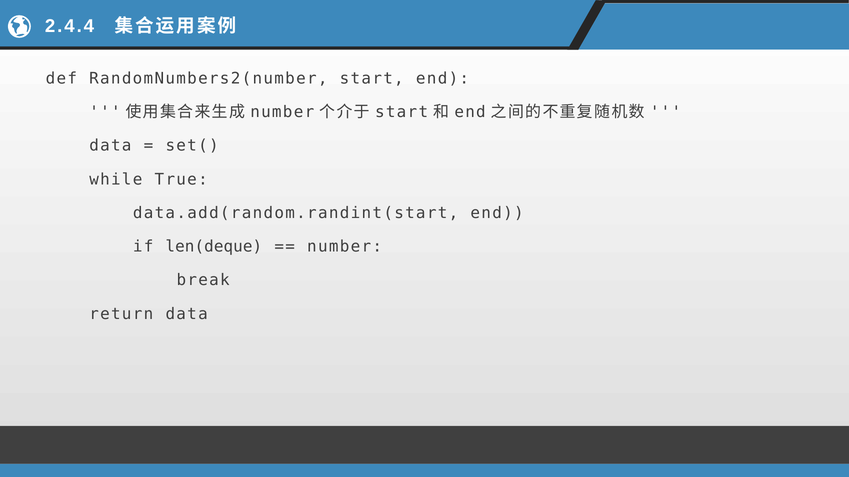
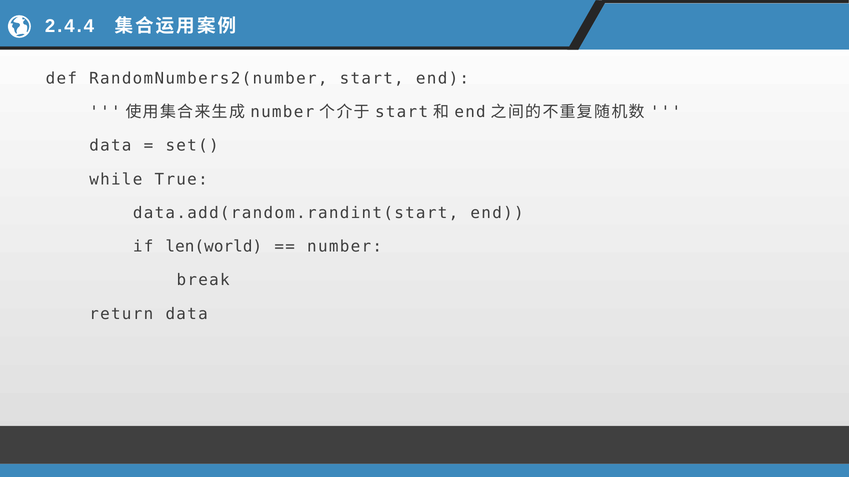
len(deque: len(deque -> len(world
